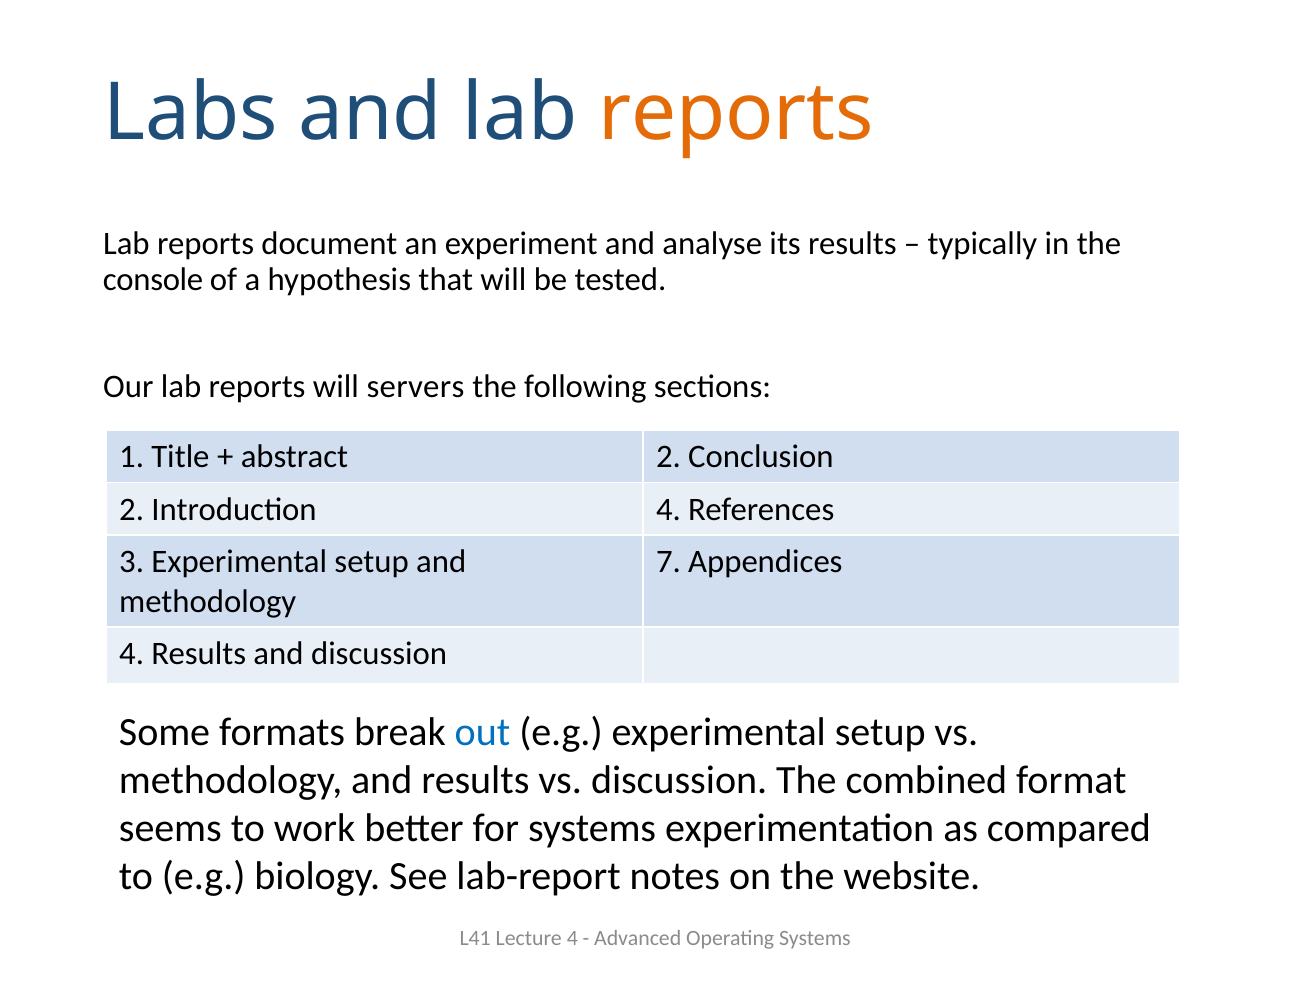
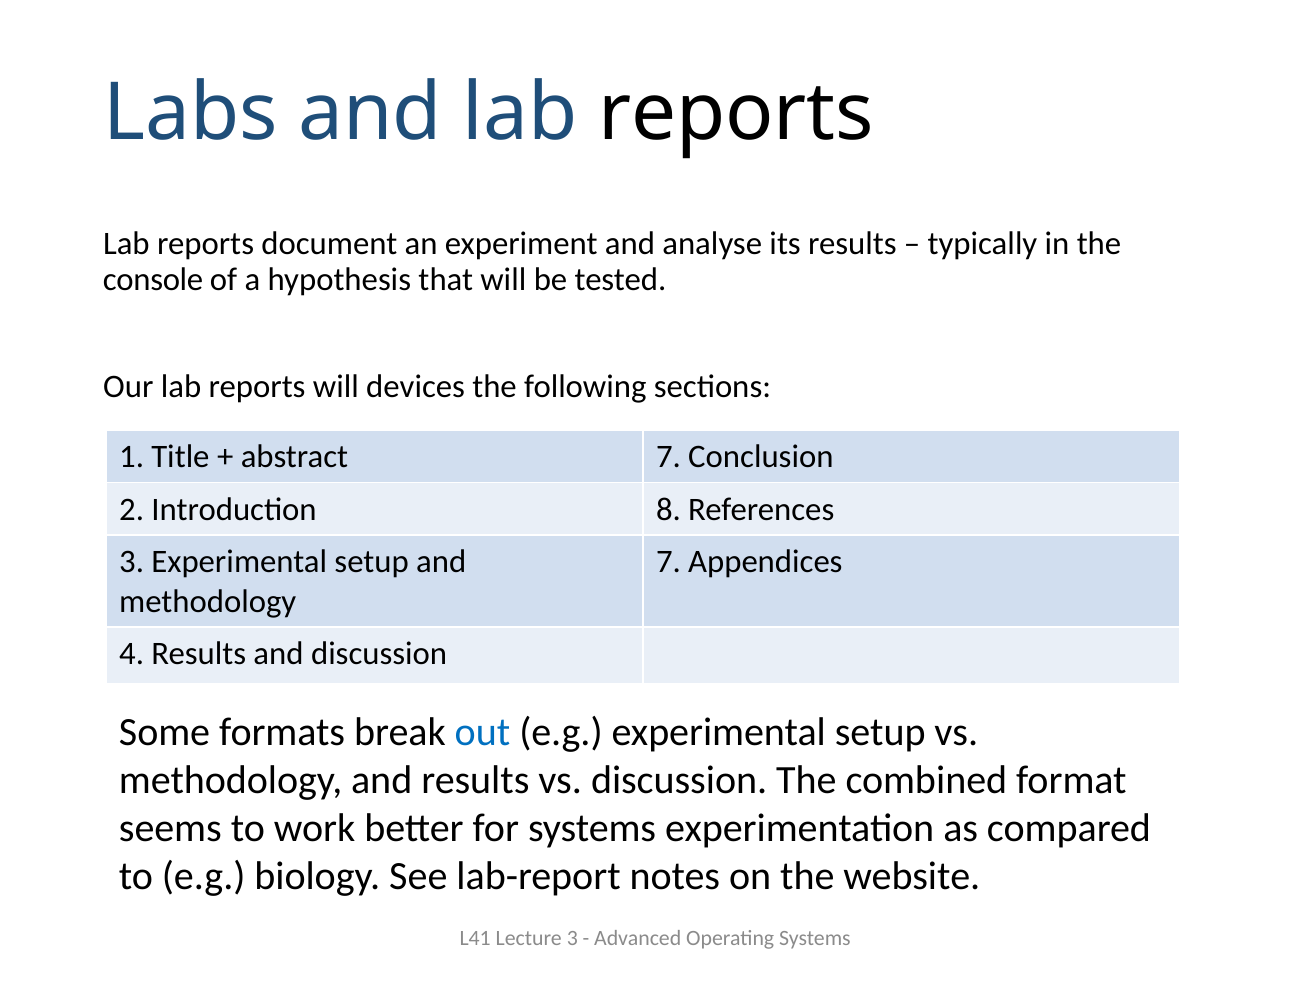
reports at (736, 113) colour: orange -> black
servers: servers -> devices
abstract 2: 2 -> 7
Introduction 4: 4 -> 8
Lecture 4: 4 -> 3
